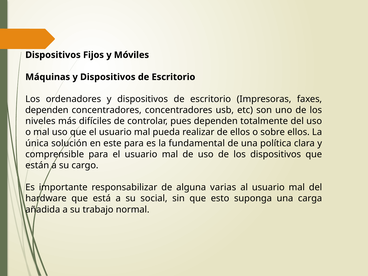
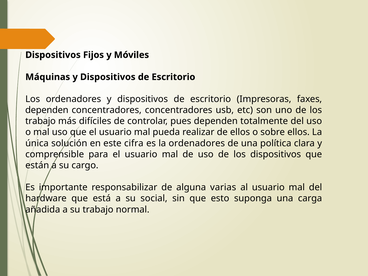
niveles at (40, 121): niveles -> trabajo
este para: para -> cifra
la fundamental: fundamental -> ordenadores
